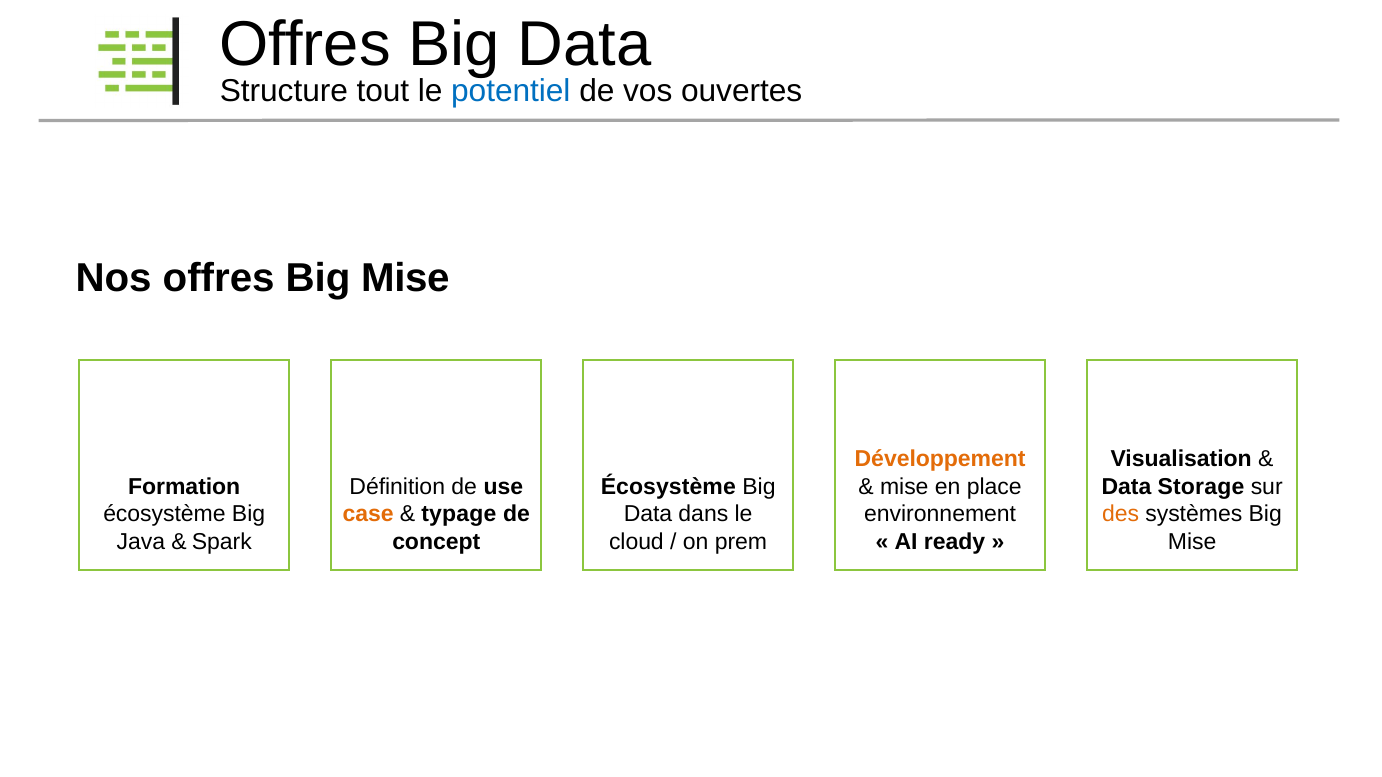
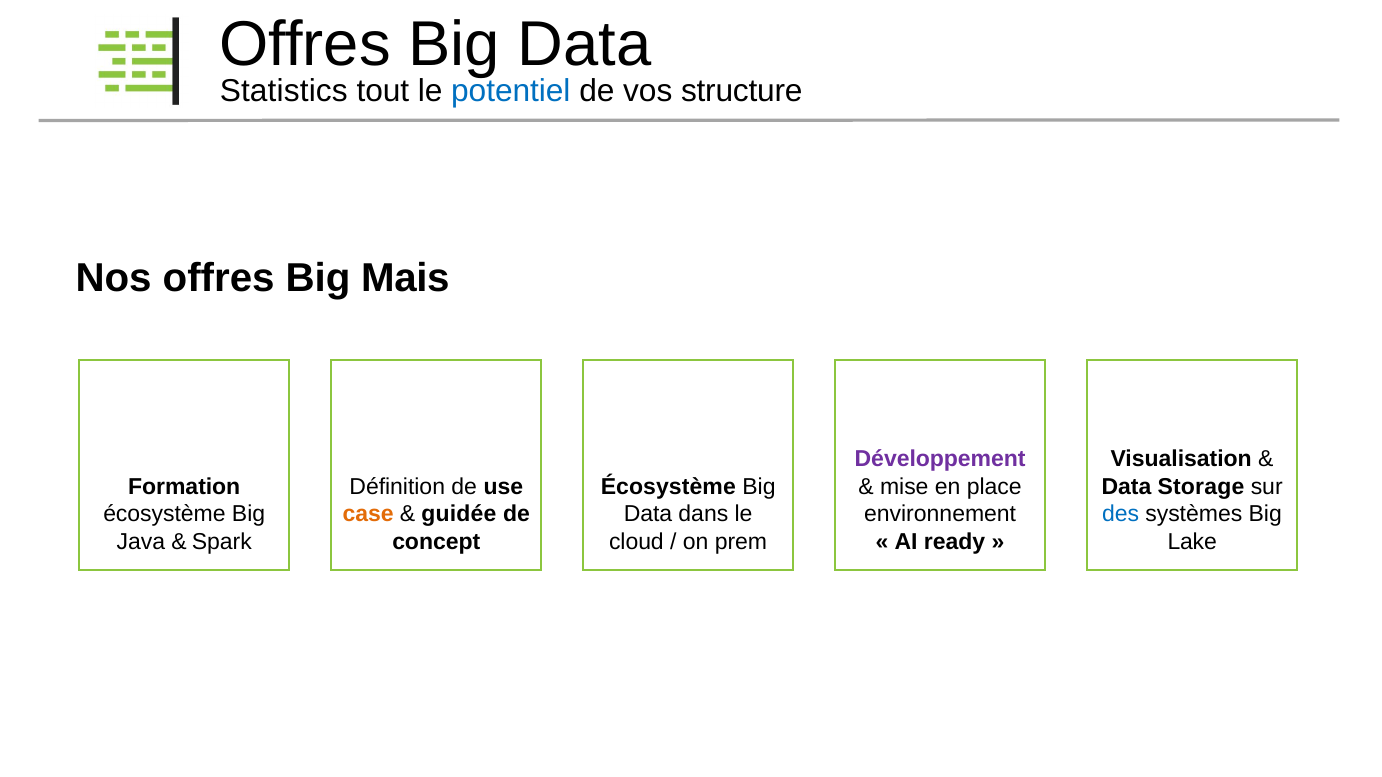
Structure: Structure -> Statistics
ouvertes: ouvertes -> structure
offres Big Mise: Mise -> Mais
Développement colour: orange -> purple
typage: typage -> guidée
des colour: orange -> blue
Mise at (1192, 542): Mise -> Lake
